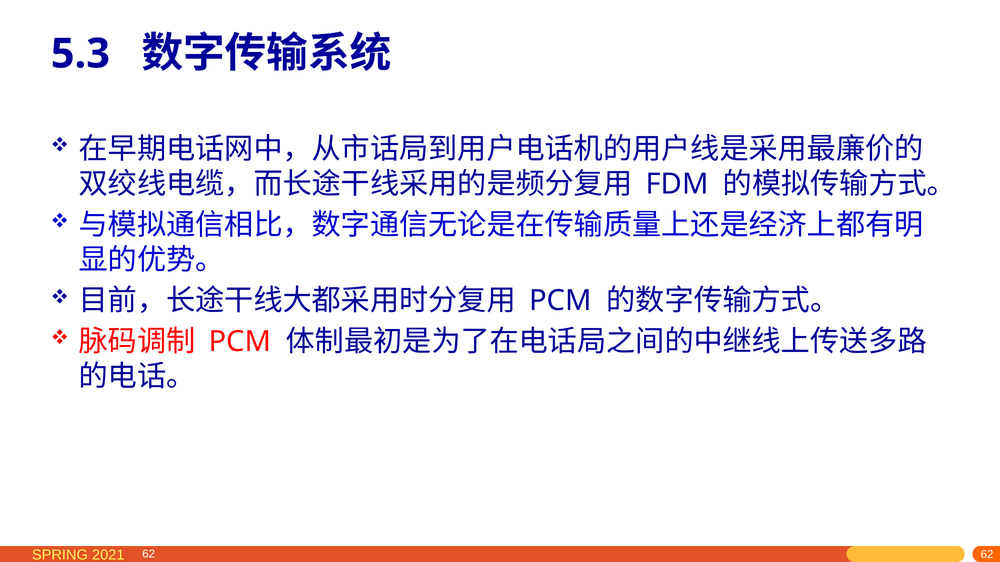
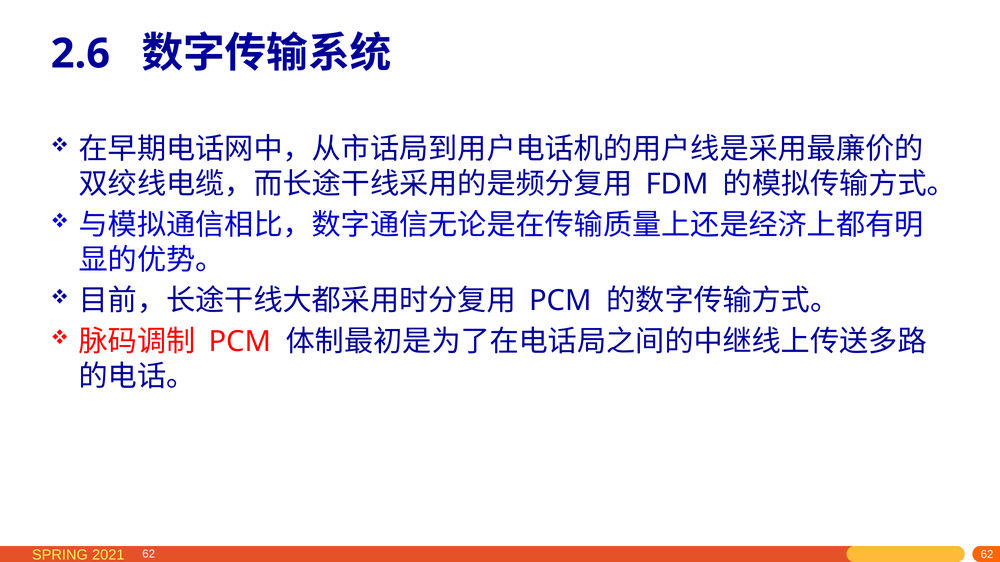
5.3: 5.3 -> 2.6
